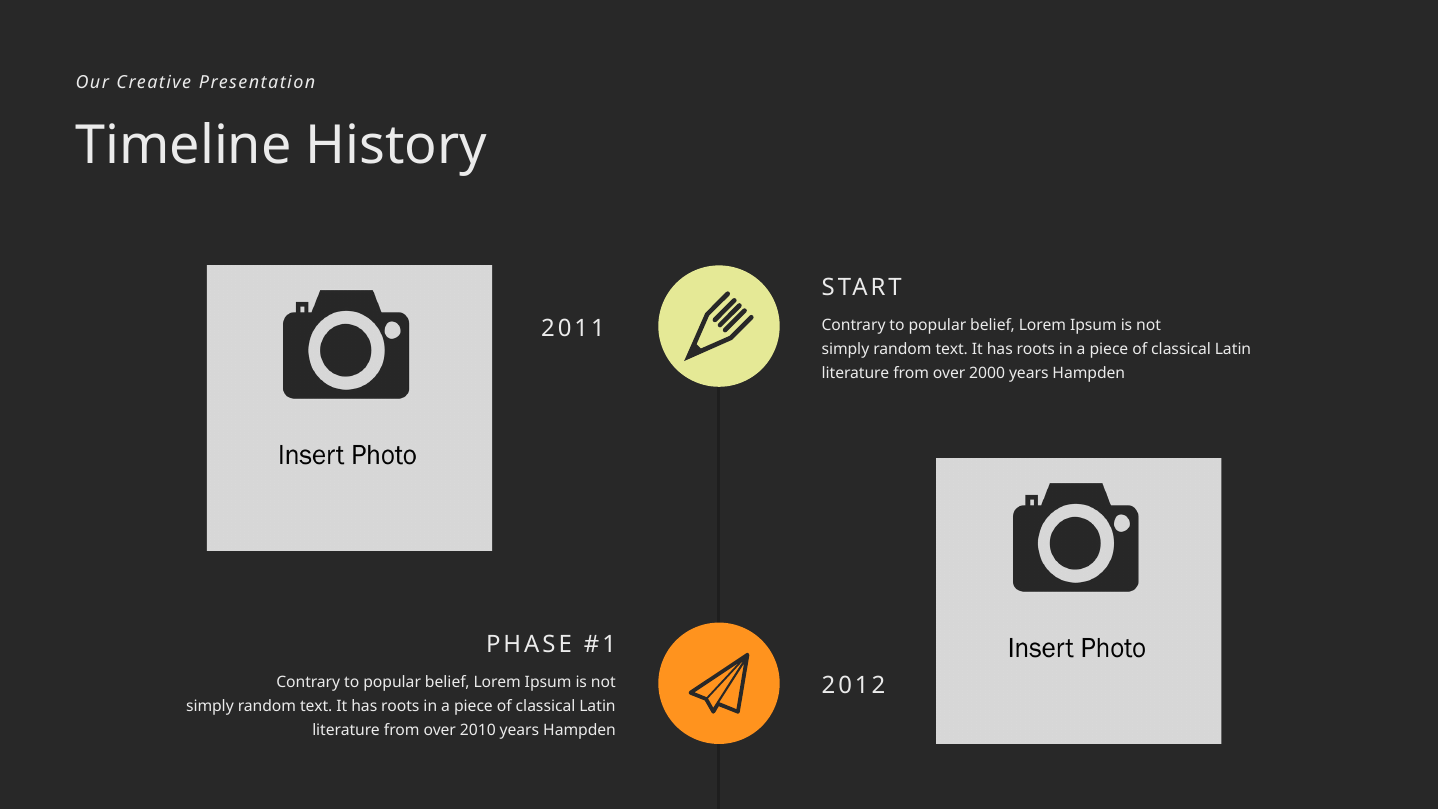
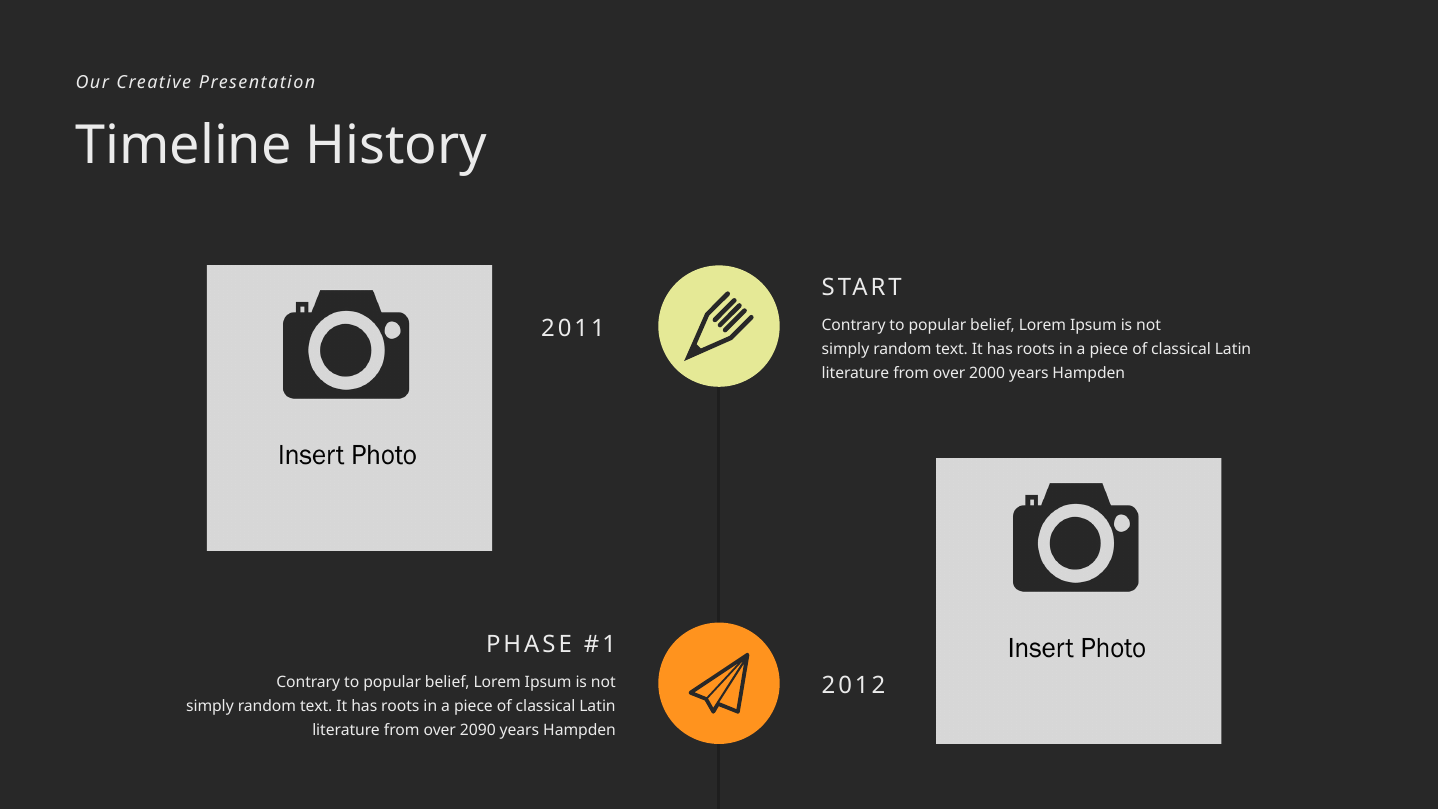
2010: 2010 -> 2090
